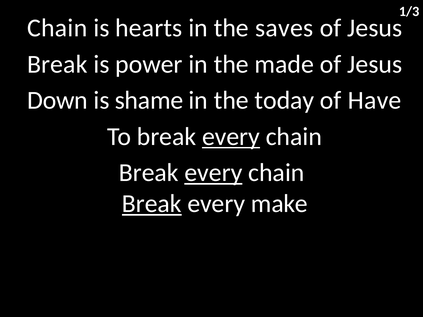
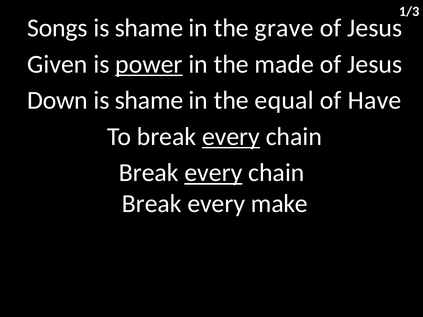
Chain at (57, 28): Chain -> Songs
hearts at (149, 28): hearts -> shame
saves: saves -> grave
Break at (57, 64): Break -> Given
power underline: none -> present
today: today -> equal
Break at (152, 204) underline: present -> none
